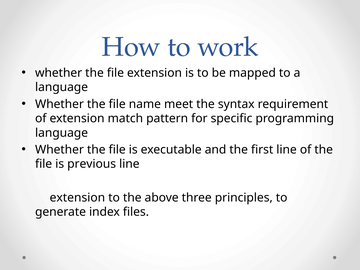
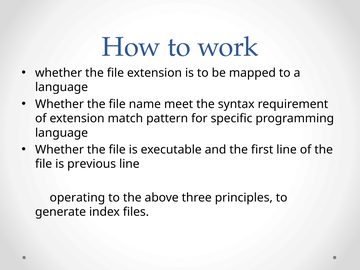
extension at (77, 198): extension -> operating
